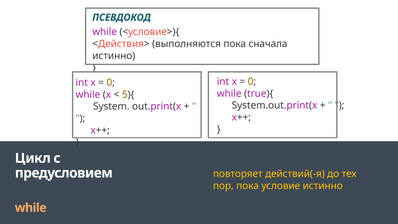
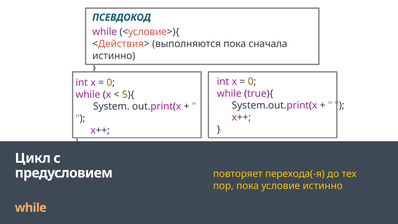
действий(-я: действий(-я -> перехода(-я
